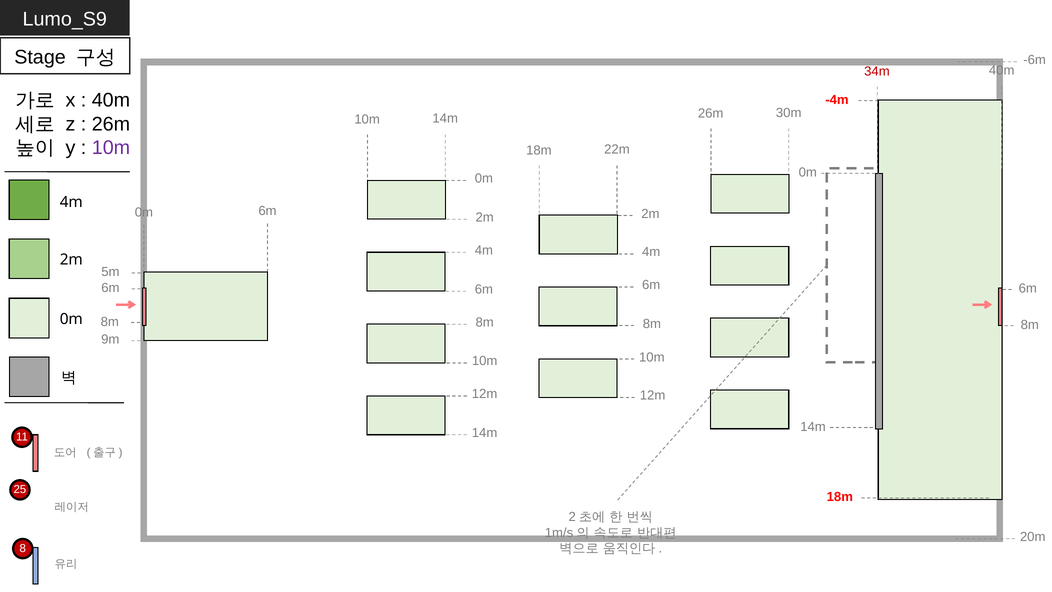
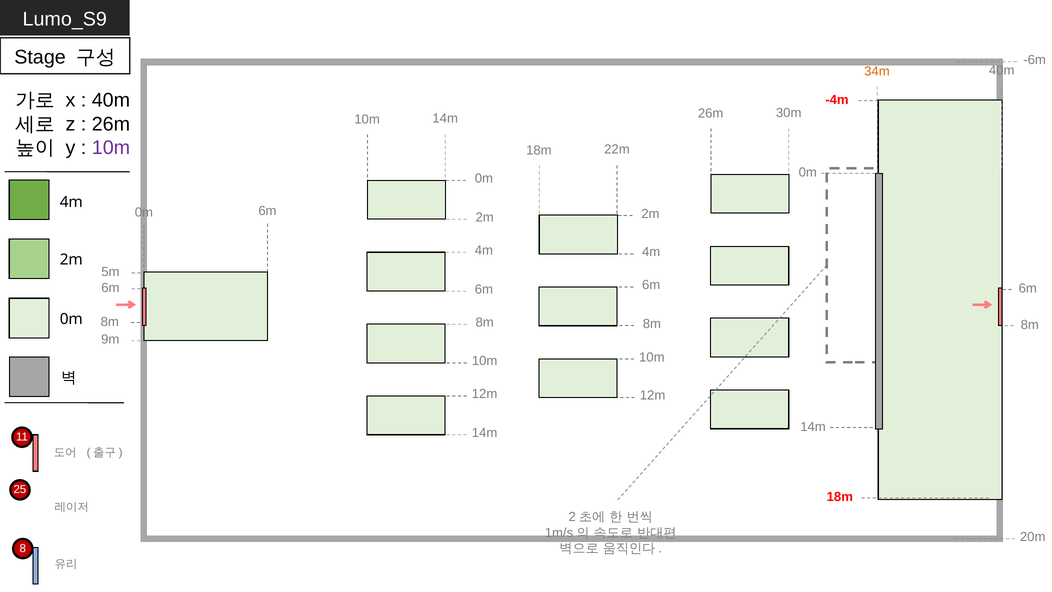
34m colour: red -> orange
